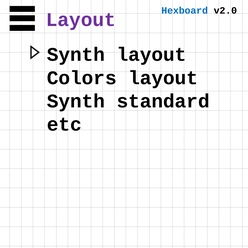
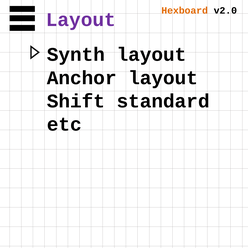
Hexboard colour: blue -> orange
Colors: Colors -> Anchor
Synth at (76, 101): Synth -> Shift
